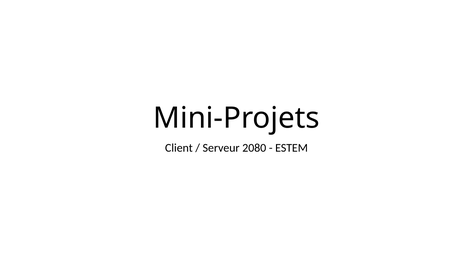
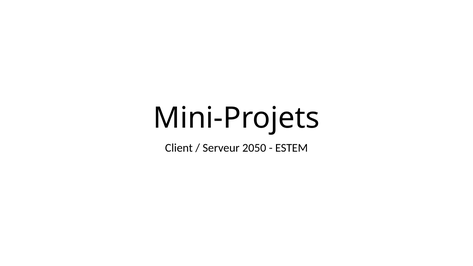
2080: 2080 -> 2050
